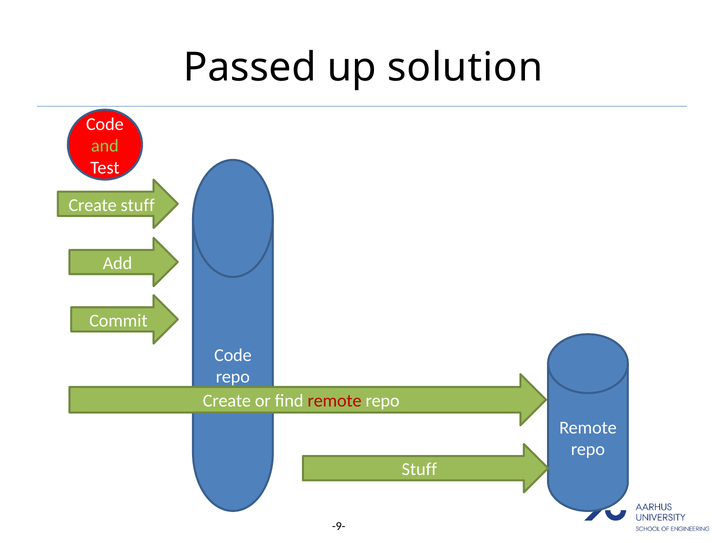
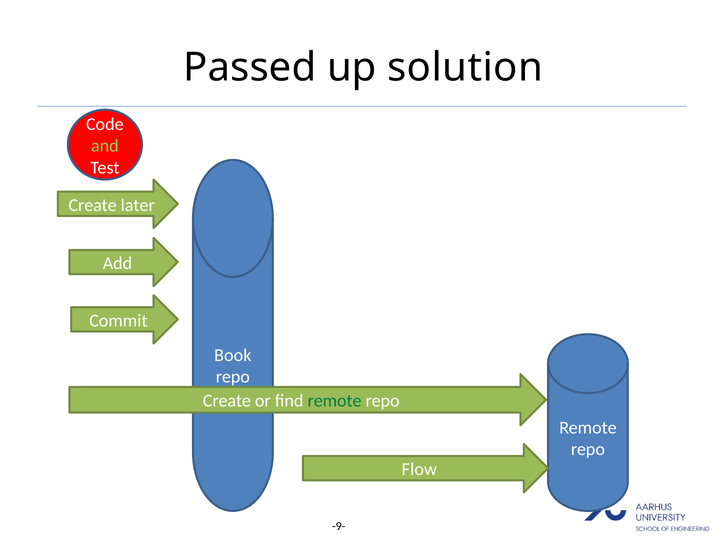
Create stuff: stuff -> later
Code at (233, 355): Code -> Book
remote at (335, 401) colour: red -> green
Stuff at (419, 469): Stuff -> Flow
